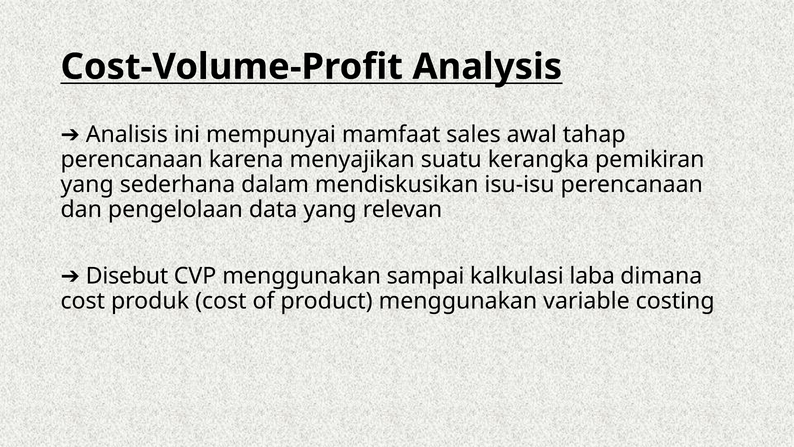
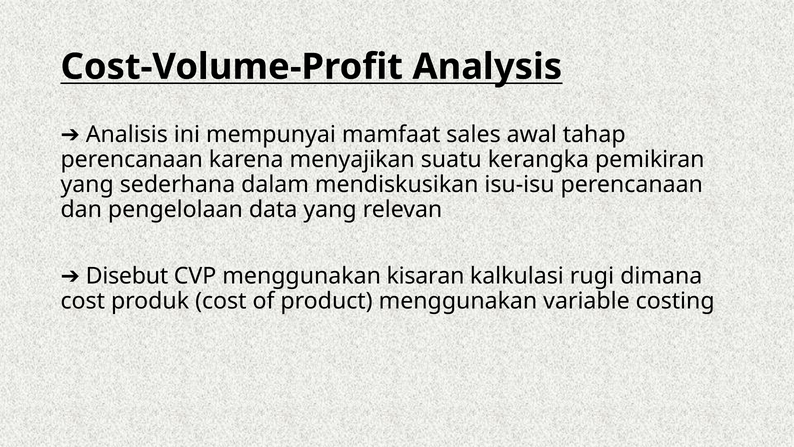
sampai: sampai -> kisaran
laba: laba -> rugi
